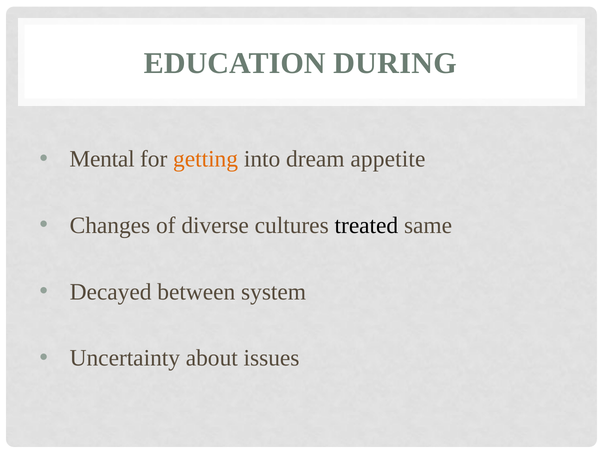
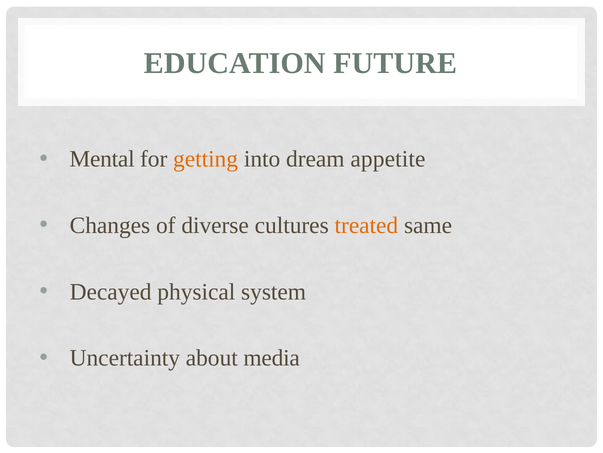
DURING: DURING -> FUTURE
treated colour: black -> orange
between: between -> physical
issues: issues -> media
